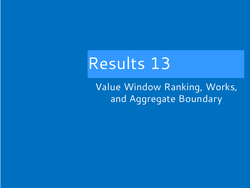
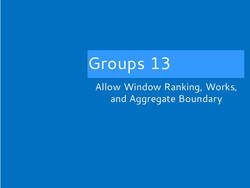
Results: Results -> Groups
Value: Value -> Allow
